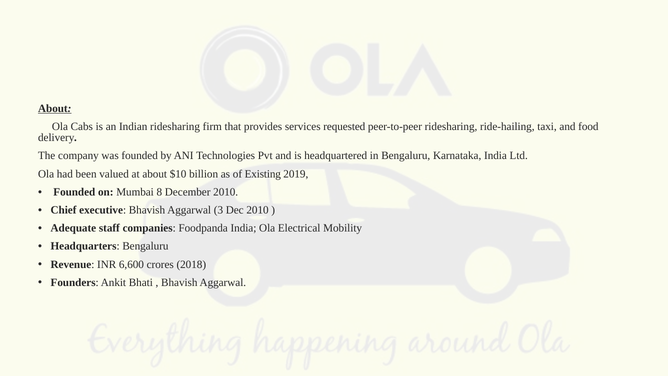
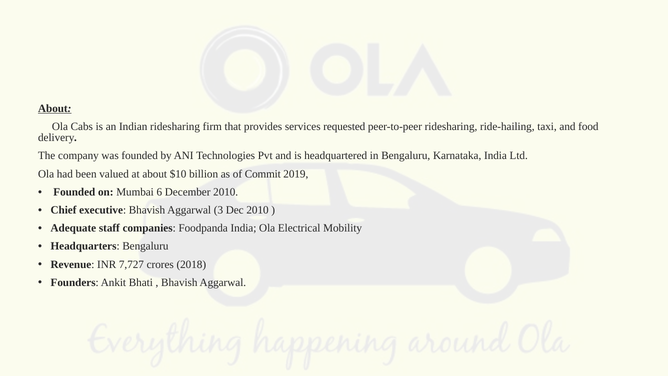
Existing: Existing -> Commit
8: 8 -> 6
6,600: 6,600 -> 7,727
